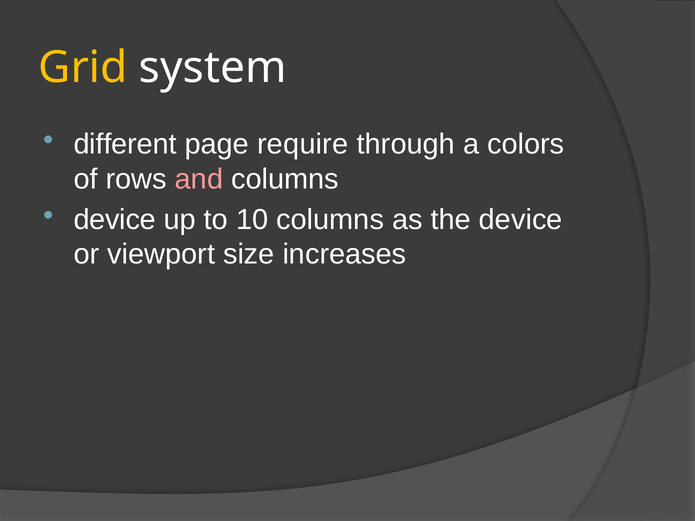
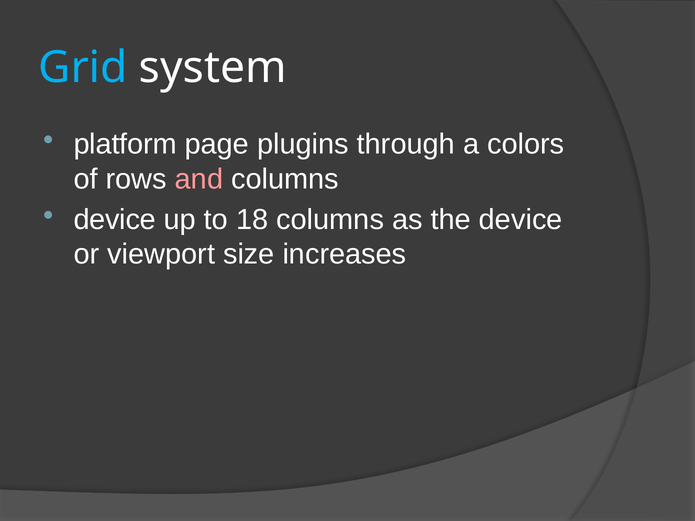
Grid colour: yellow -> light blue
different: different -> platform
require: require -> plugins
10: 10 -> 18
